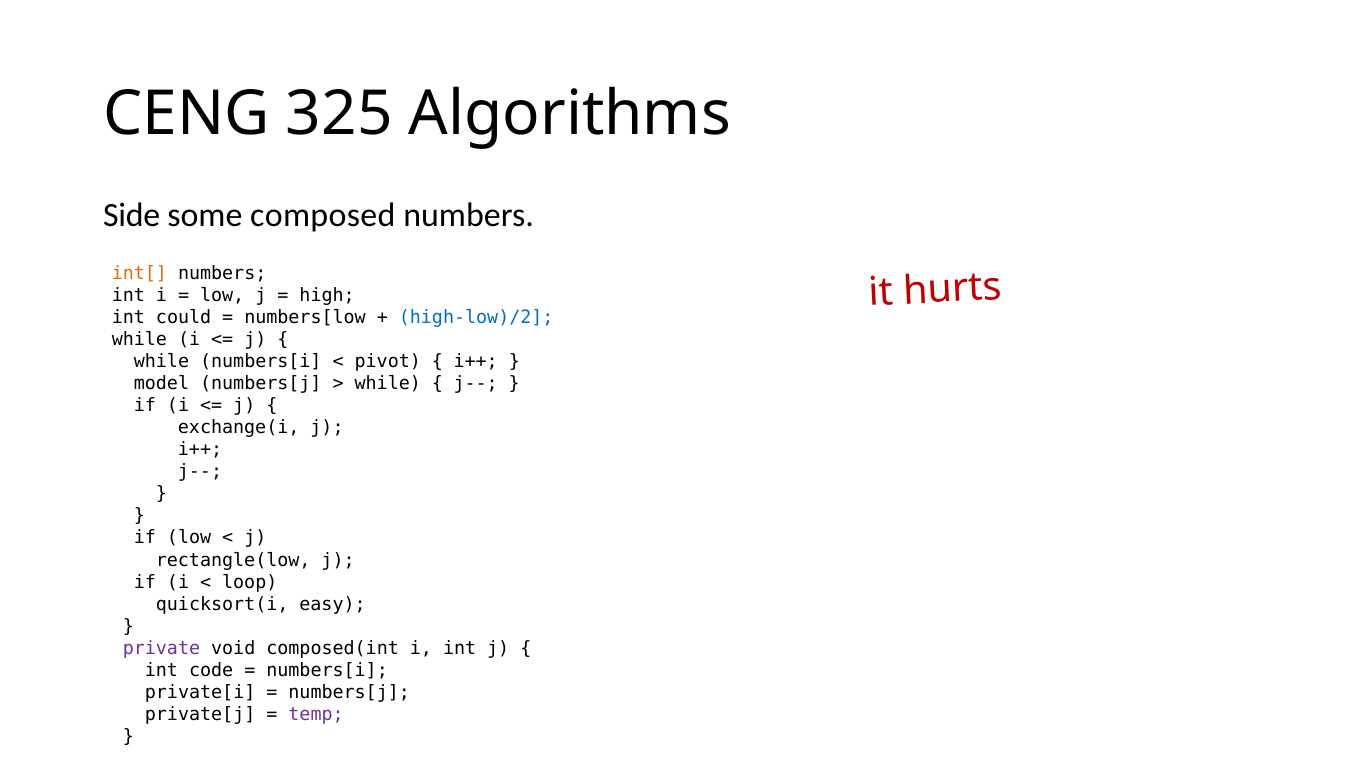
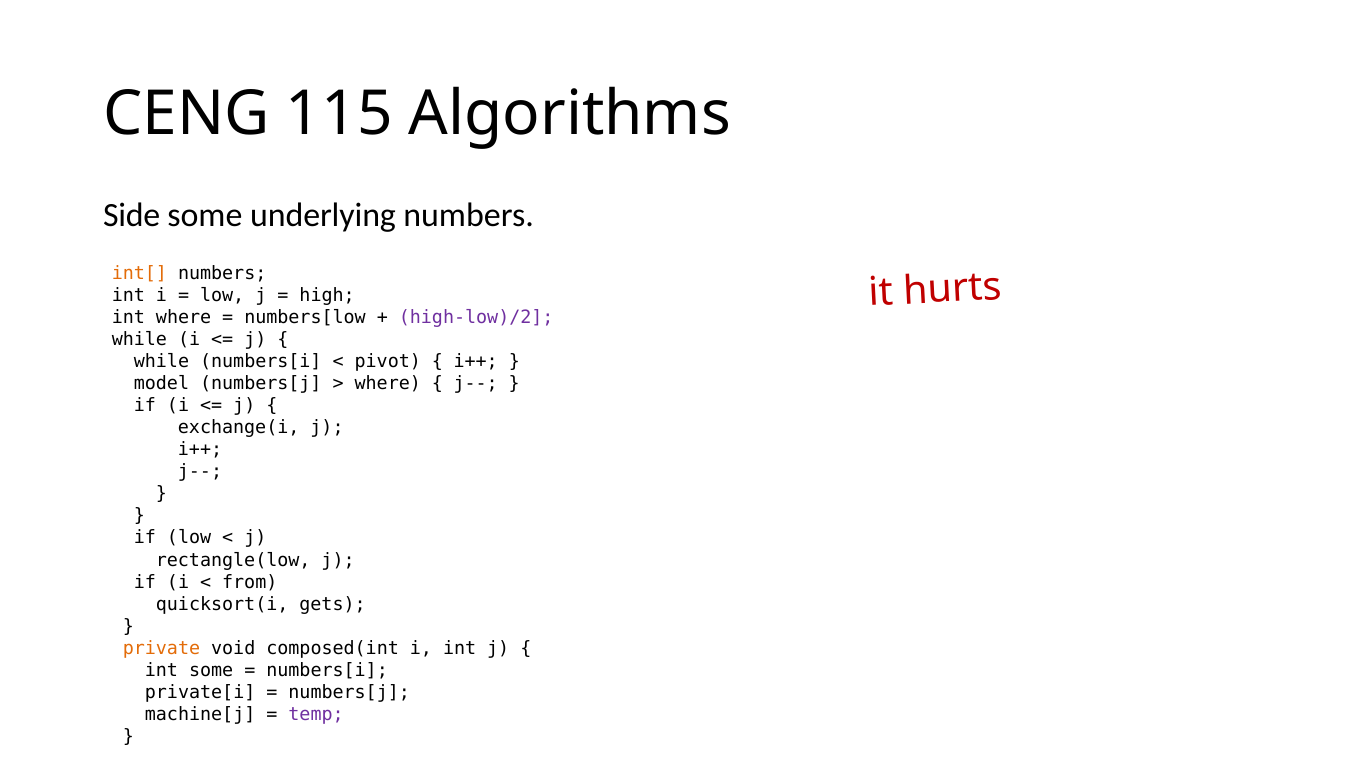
325: 325 -> 115
composed: composed -> underlying
int could: could -> where
high-low)/2 colour: blue -> purple
while at (388, 384): while -> where
loop: loop -> from
easy: easy -> gets
private colour: purple -> orange
int code: code -> some
private[j: private[j -> machine[j
